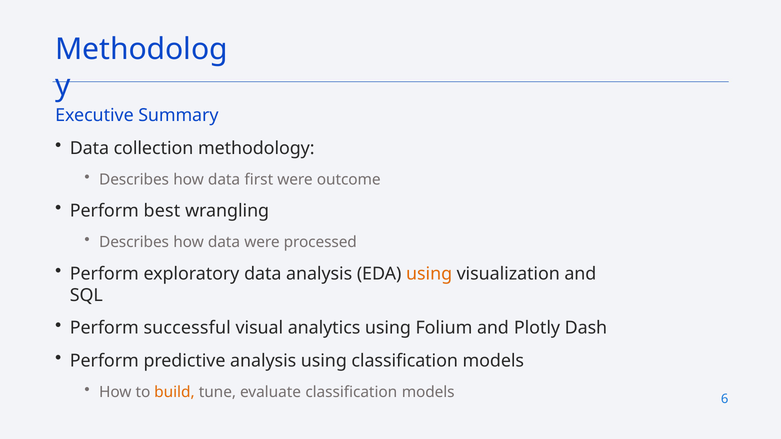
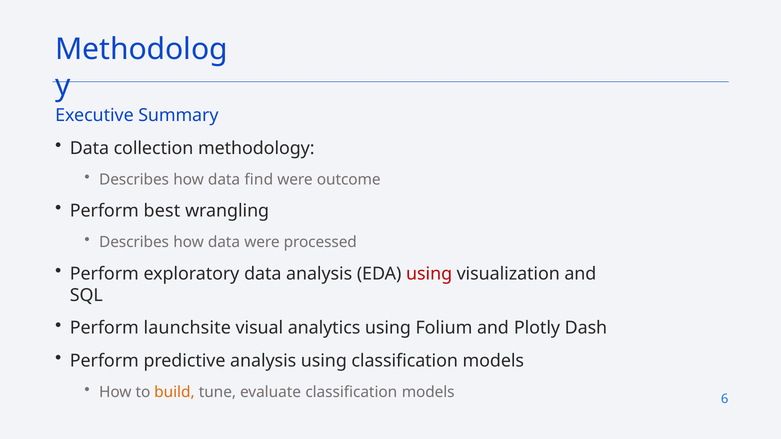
first: first -> find
using at (429, 274) colour: orange -> red
successful: successful -> launchsite
